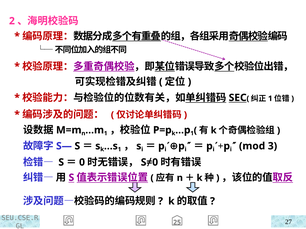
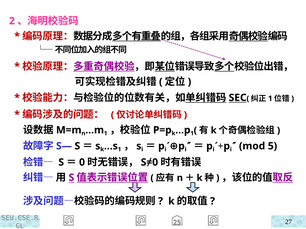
3: 3 -> 5
